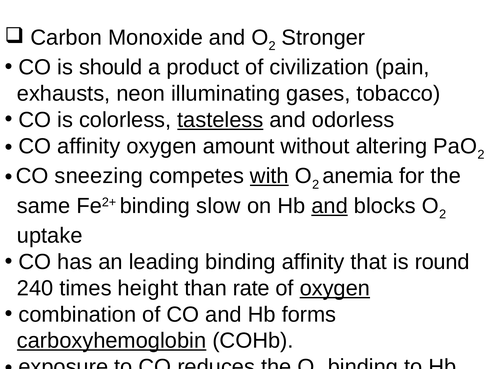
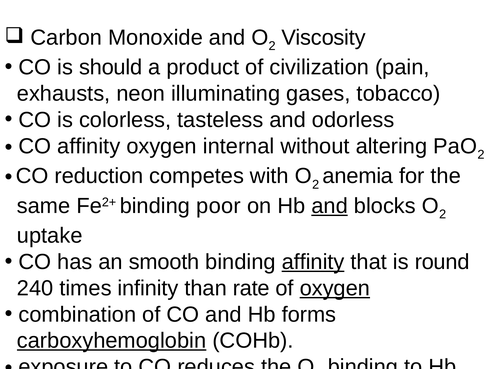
Stronger: Stronger -> Viscosity
tasteless underline: present -> none
amount: amount -> internal
sneezing: sneezing -> reduction
with underline: present -> none
slow: slow -> poor
leading: leading -> smooth
affinity at (313, 261) underline: none -> present
height: height -> infinity
